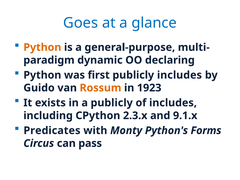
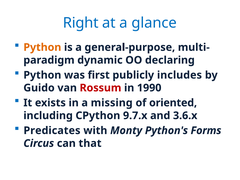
Goes: Goes -> Right
Rossum colour: orange -> red
1923: 1923 -> 1990
a publicly: publicly -> missing
of includes: includes -> oriented
2.3.x: 2.3.x -> 9.7.x
9.1.x: 9.1.x -> 3.6.x
pass: pass -> that
